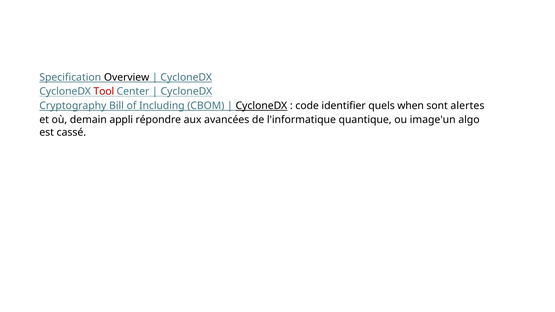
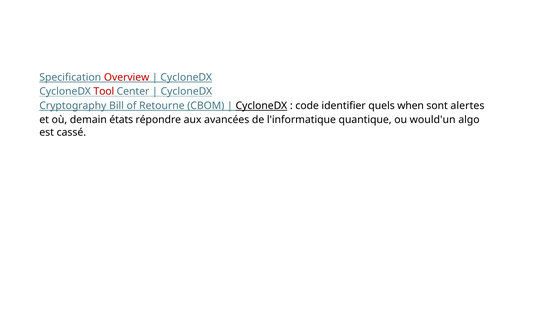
Overview colour: black -> red
Including: Including -> Retourne
appli: appli -> états
image'un: image'un -> would'un
